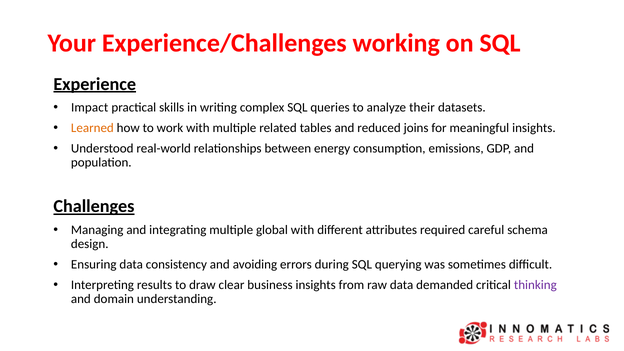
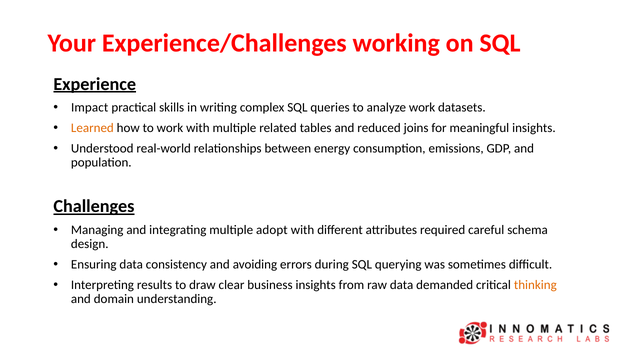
analyze their: their -> work
global: global -> adopt
thinking colour: purple -> orange
